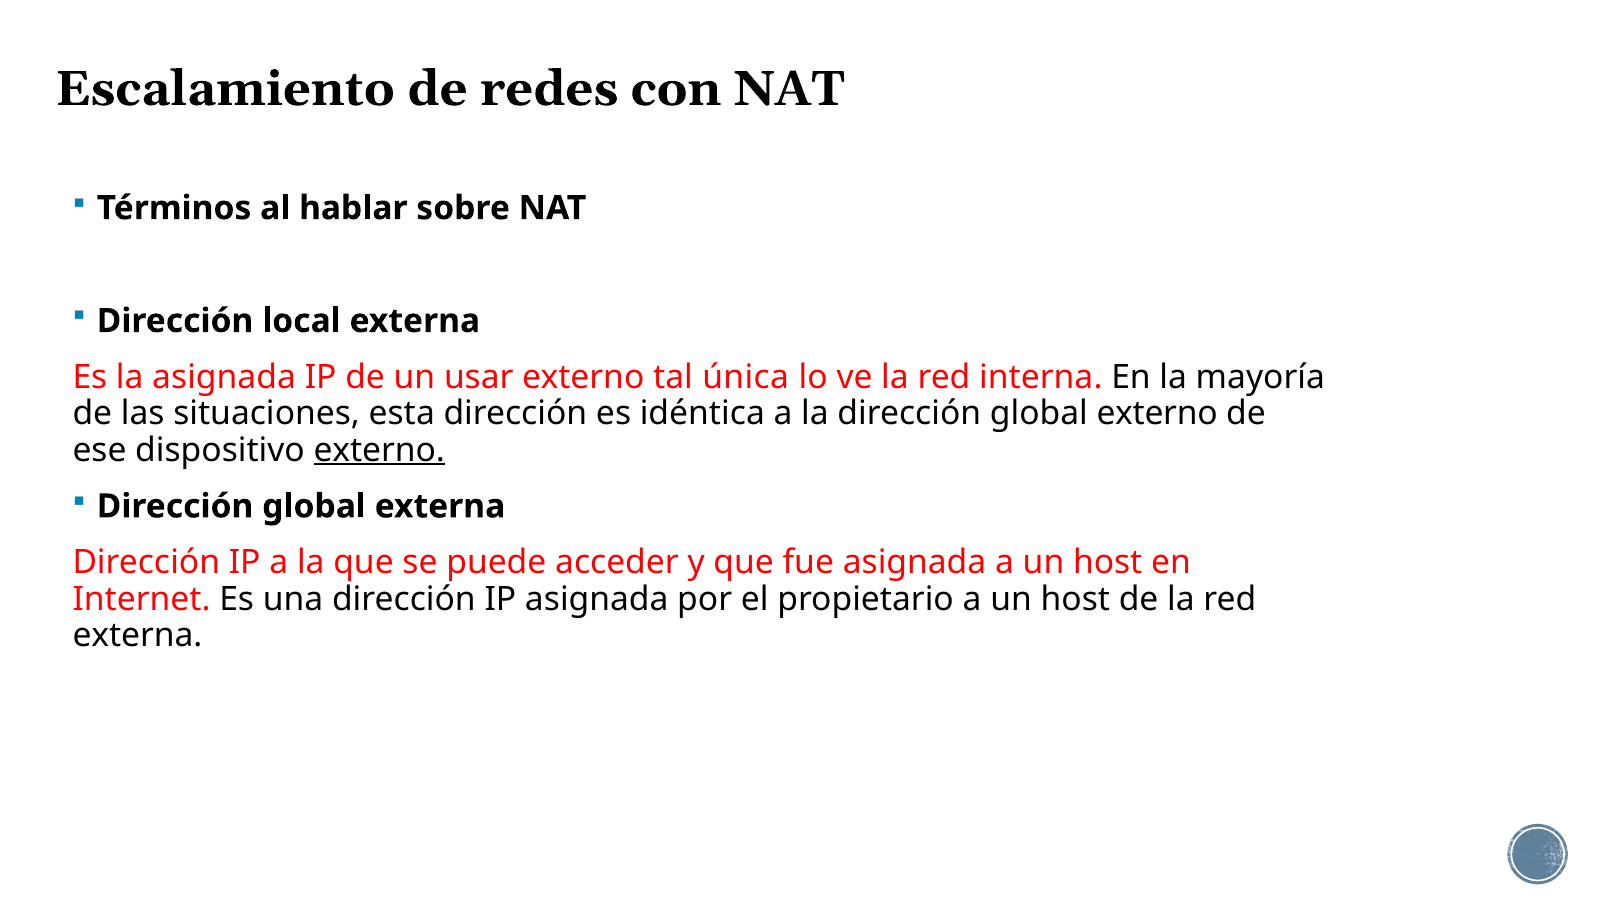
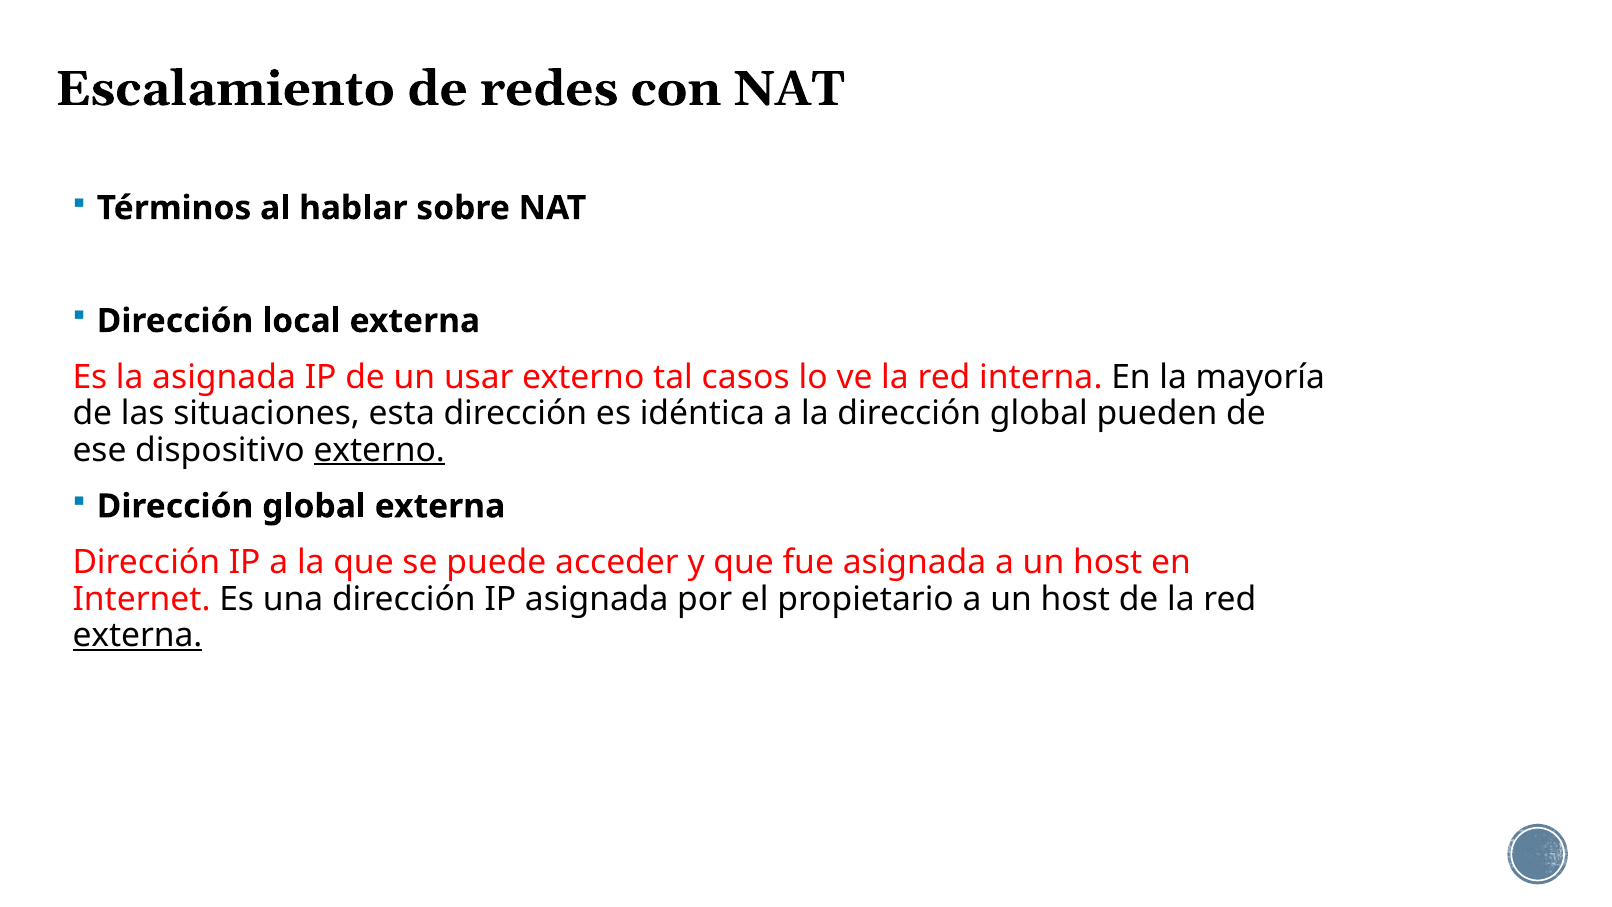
única: única -> casos
global externo: externo -> pueden
externa at (137, 635) underline: none -> present
